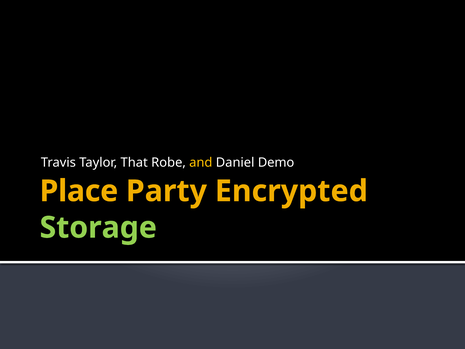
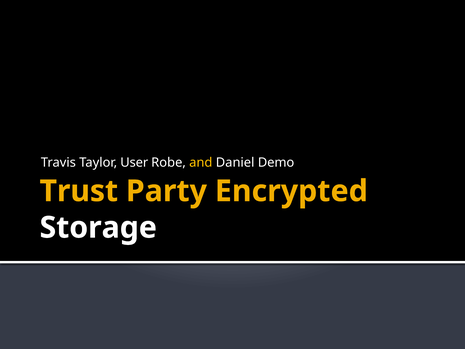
That: That -> User
Place: Place -> Trust
Storage colour: light green -> white
